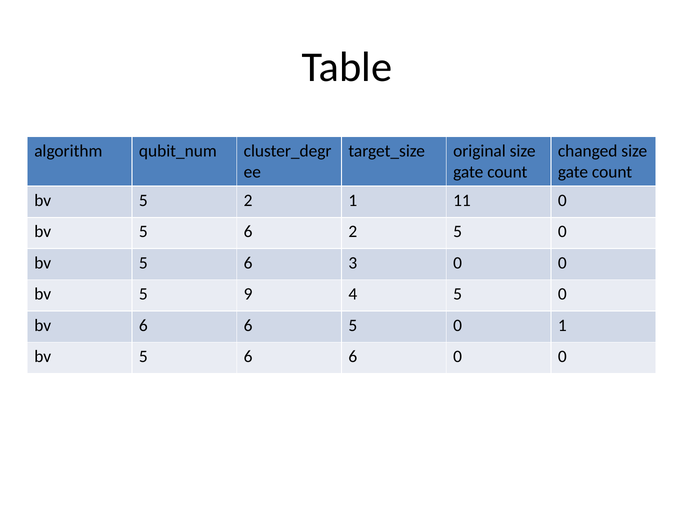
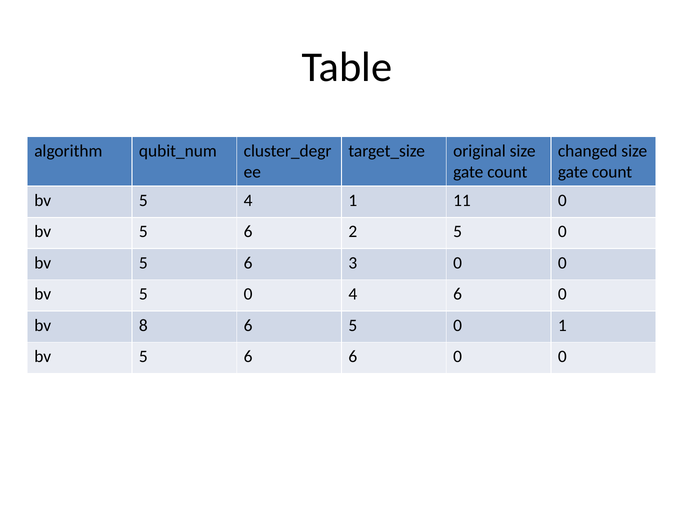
5 2: 2 -> 4
bv 5 9: 9 -> 0
4 5: 5 -> 6
bv 6: 6 -> 8
